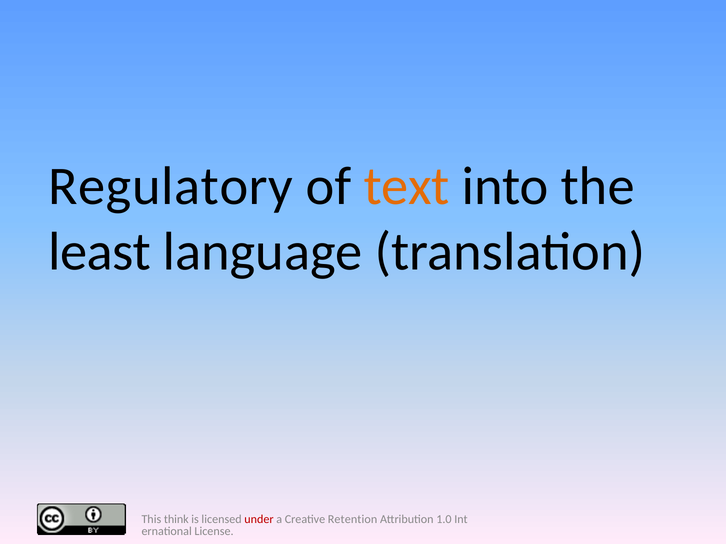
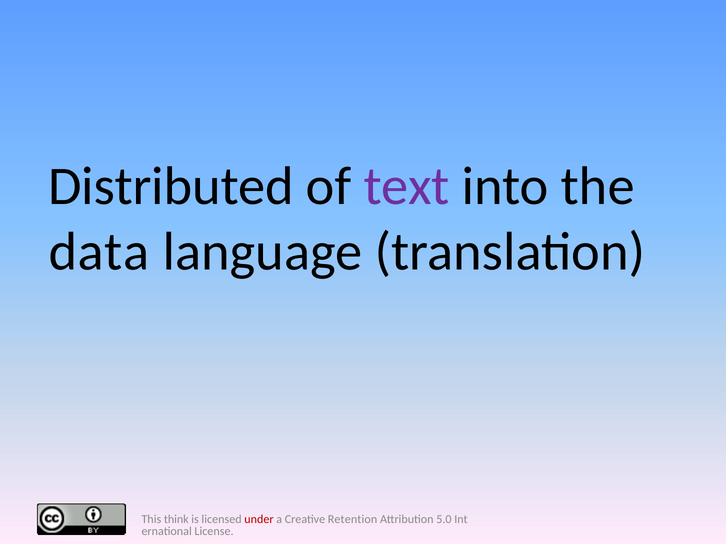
Regulatory: Regulatory -> Distributed
text colour: orange -> purple
least: least -> data
1.0: 1.0 -> 5.0
